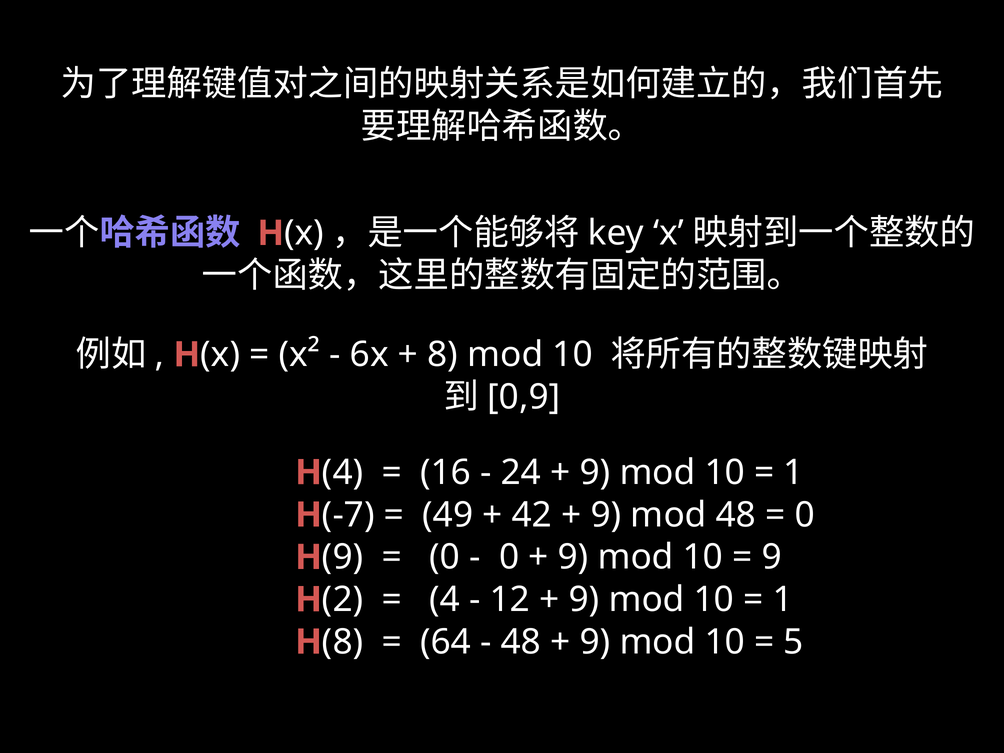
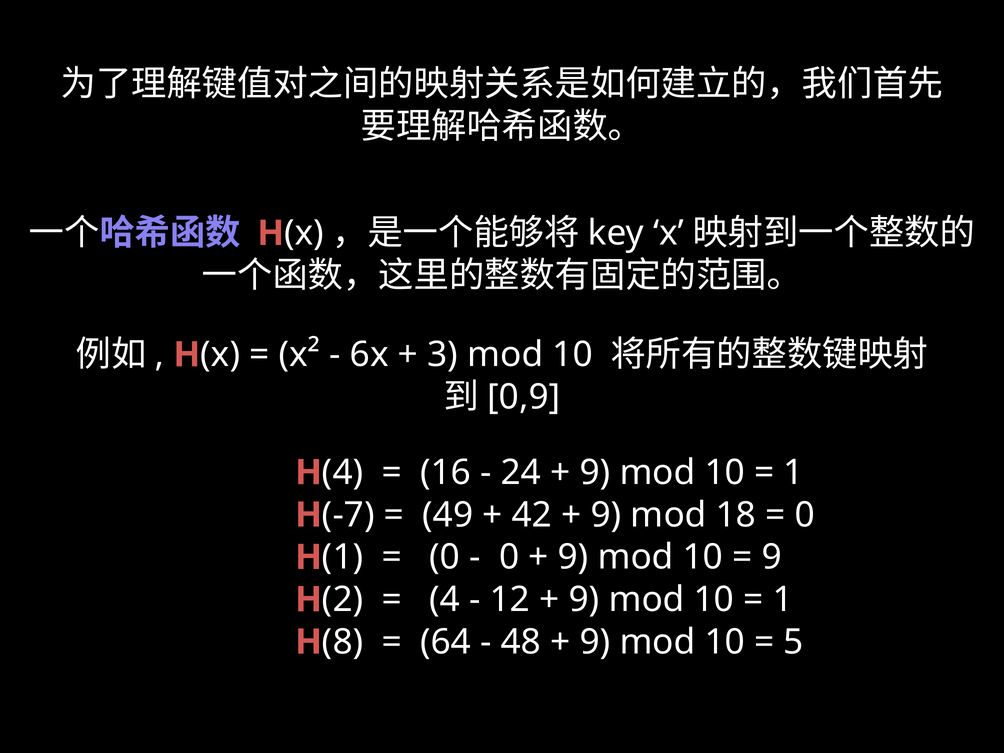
8 at (443, 355): 8 -> 3
mod 48: 48 -> 18
9 at (343, 557): 9 -> 1
